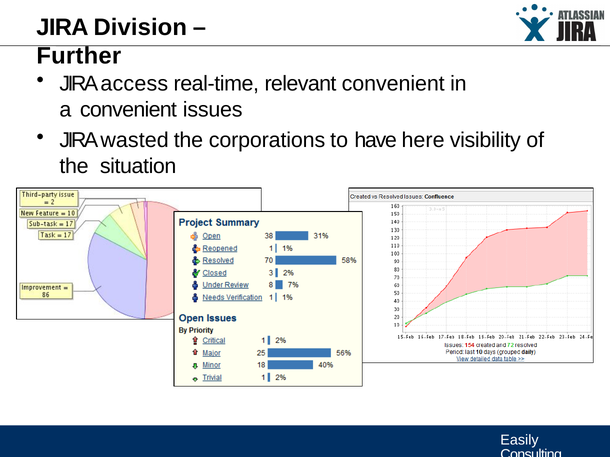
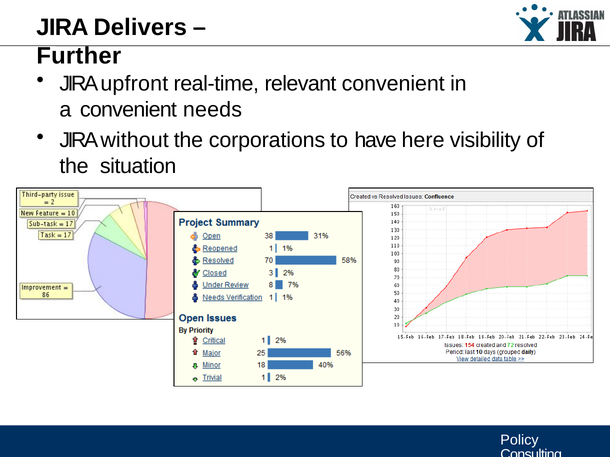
Division: Division -> Delivers
access: access -> upfront
issues: issues -> needs
wasted: wasted -> without
Easily: Easily -> Policy
